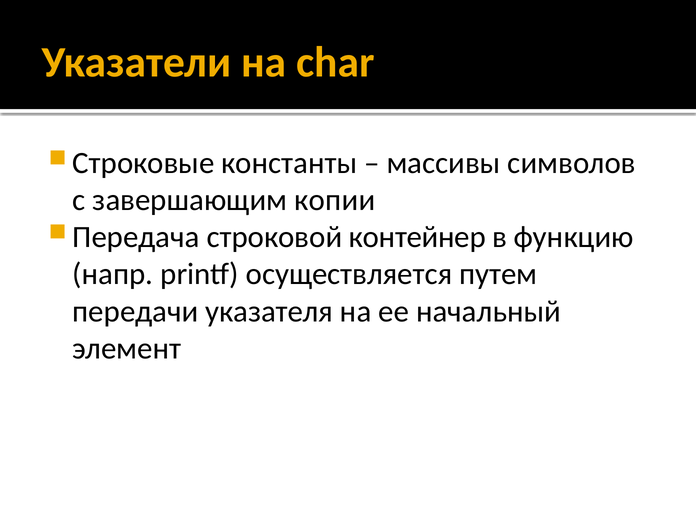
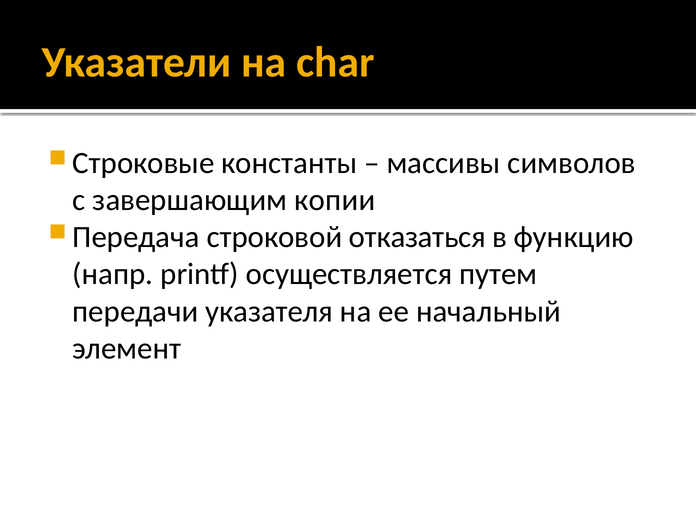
контейнер: контейнер -> отказаться
